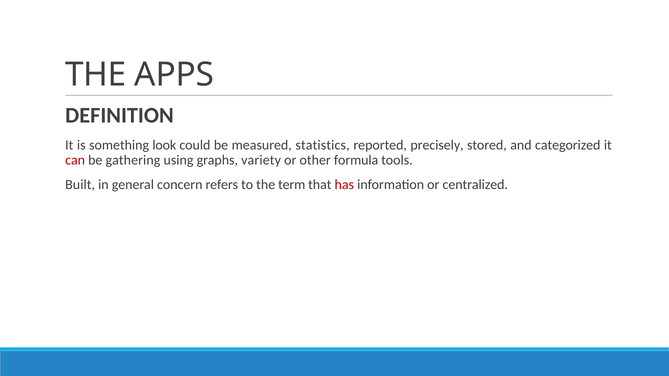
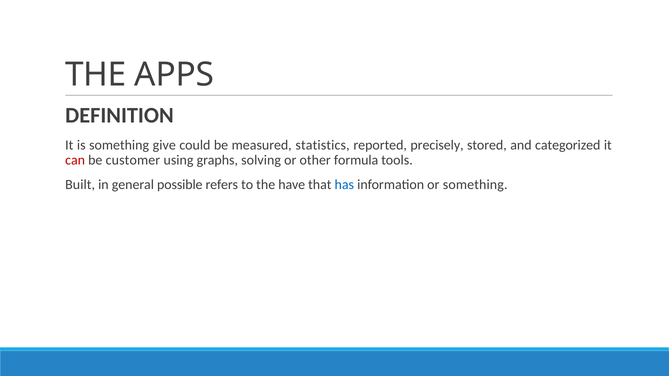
look: look -> give
gathering: gathering -> customer
variety: variety -> solving
concern: concern -> possible
term: term -> have
has colour: red -> blue
or centralized: centralized -> something
